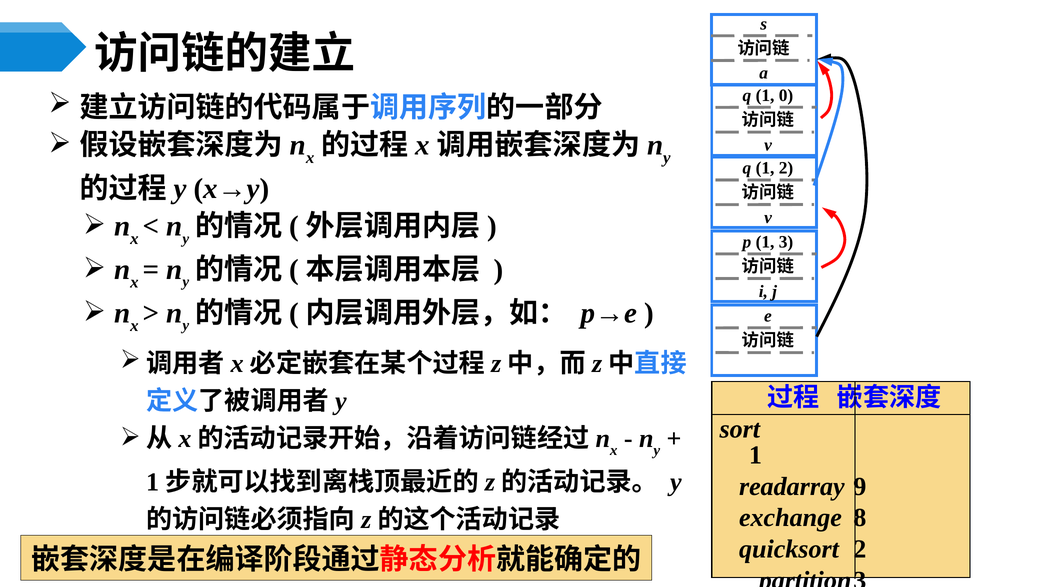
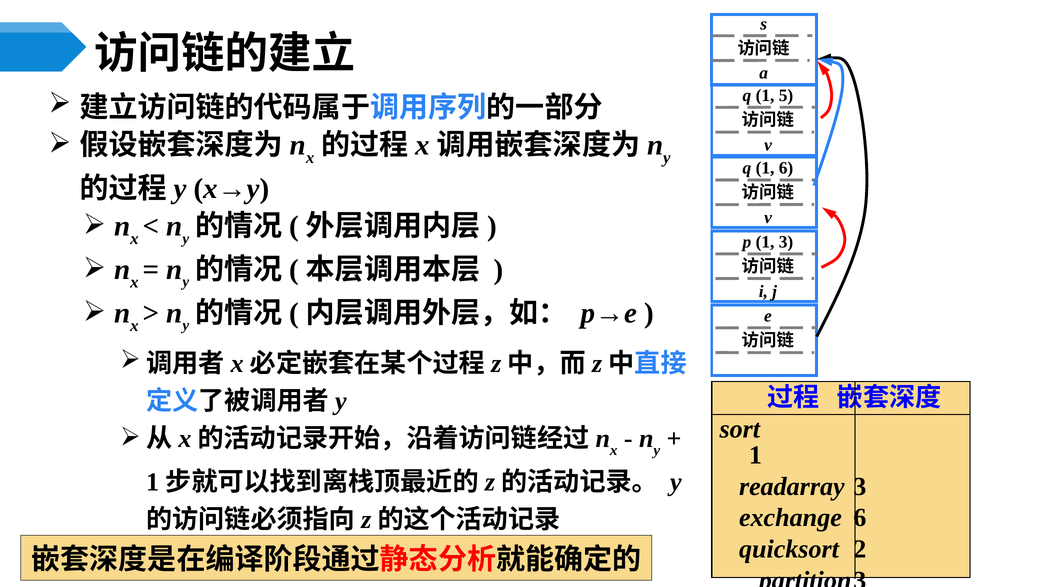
0: 0 -> 5
1 2: 2 -> 6
readarray 9: 9 -> 3
exchange 8: 8 -> 6
